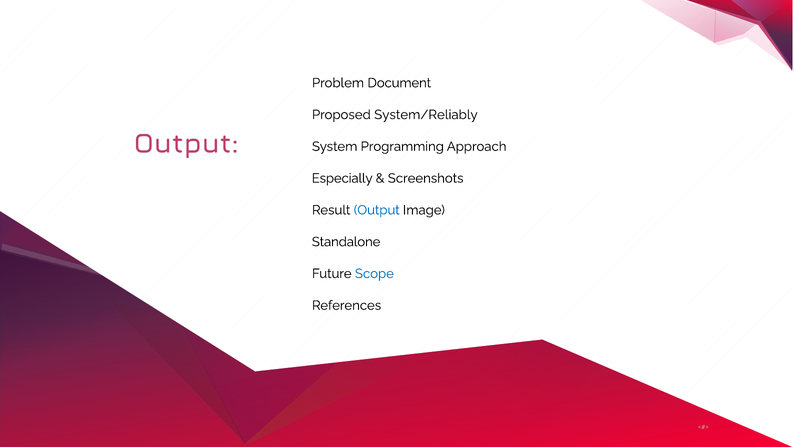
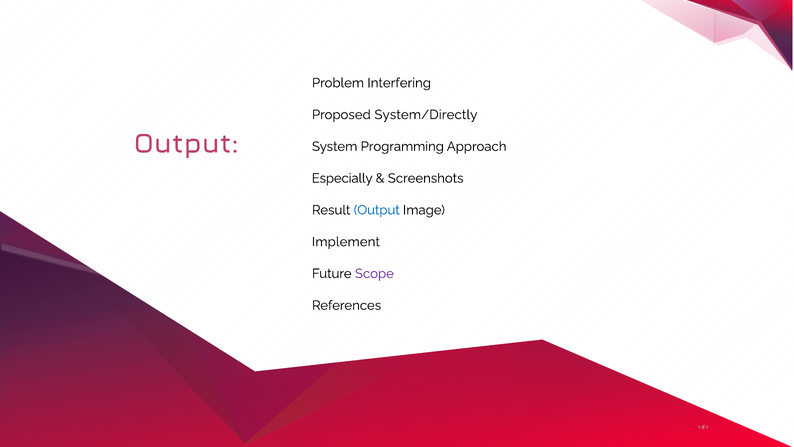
Document: Document -> Interfering
System/Reliably: System/Reliably -> System/Directly
Standalone: Standalone -> Implement
Scope colour: blue -> purple
